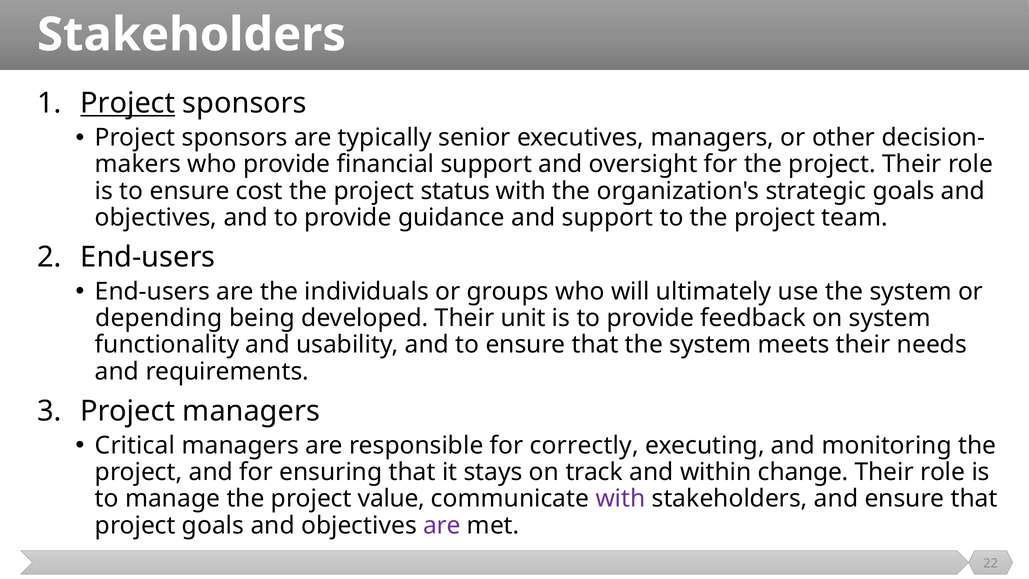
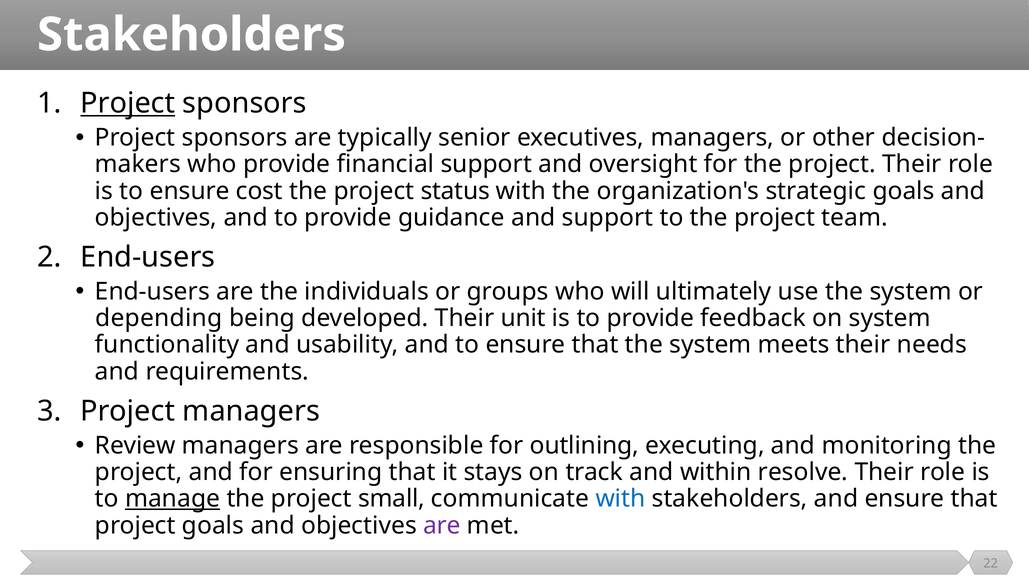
Critical: Critical -> Review
correctly: correctly -> outlining
change: change -> resolve
manage underline: none -> present
value: value -> small
with at (620, 499) colour: purple -> blue
